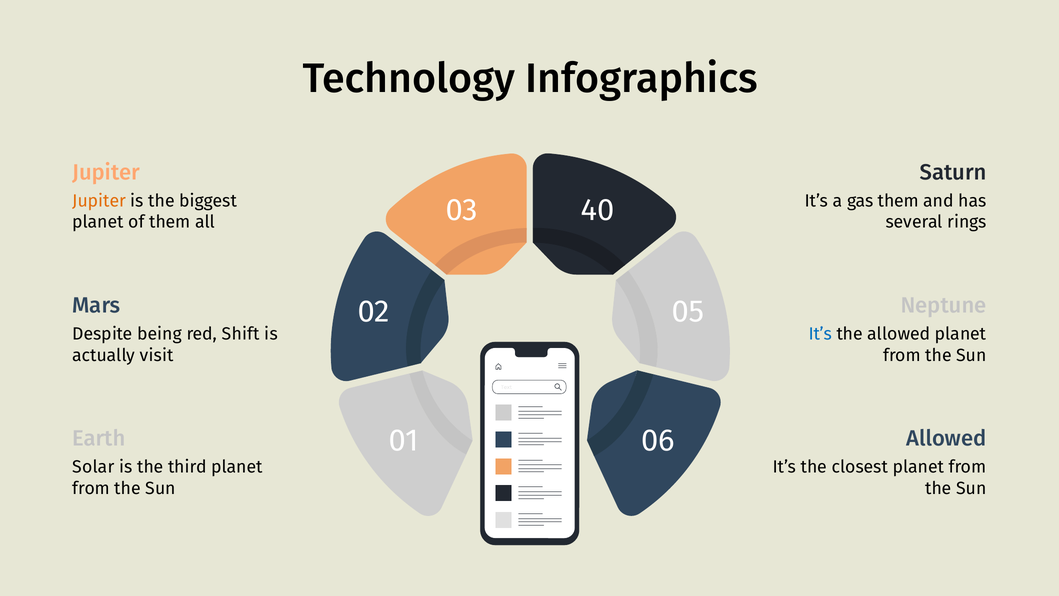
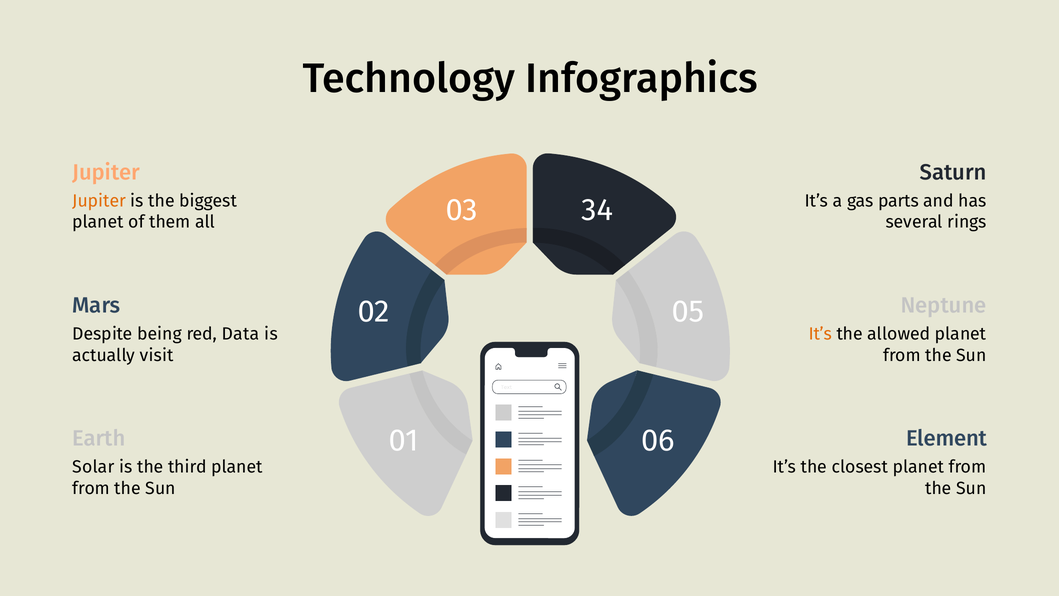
gas them: them -> parts
40: 40 -> 34
Shift: Shift -> Data
It’s at (820, 334) colour: blue -> orange
Allowed at (946, 438): Allowed -> Element
